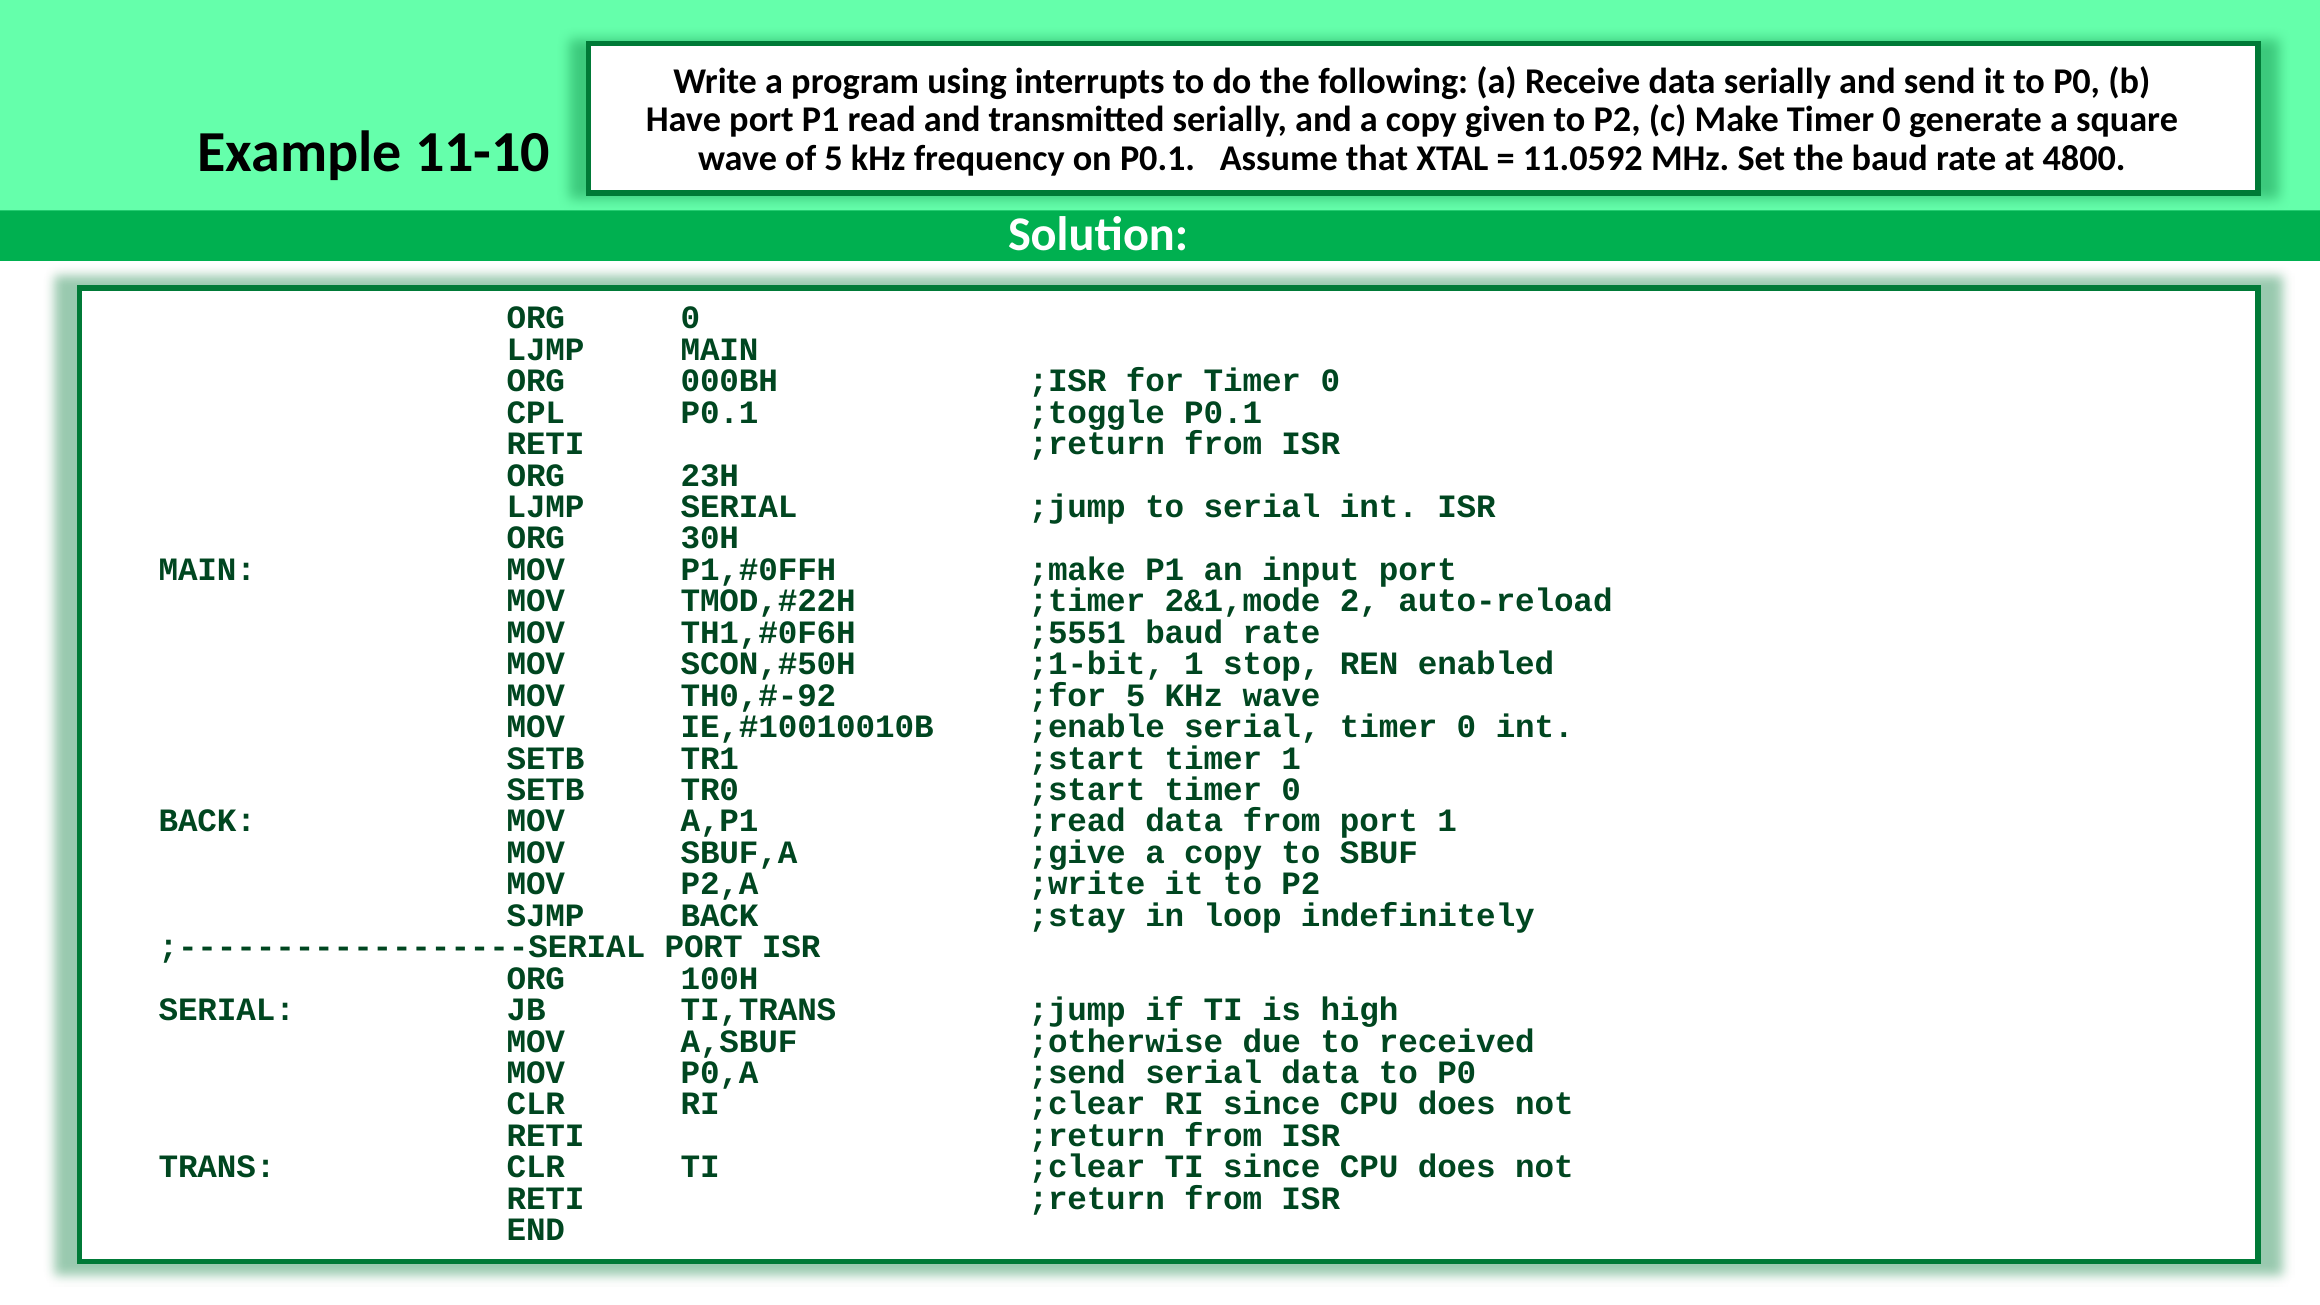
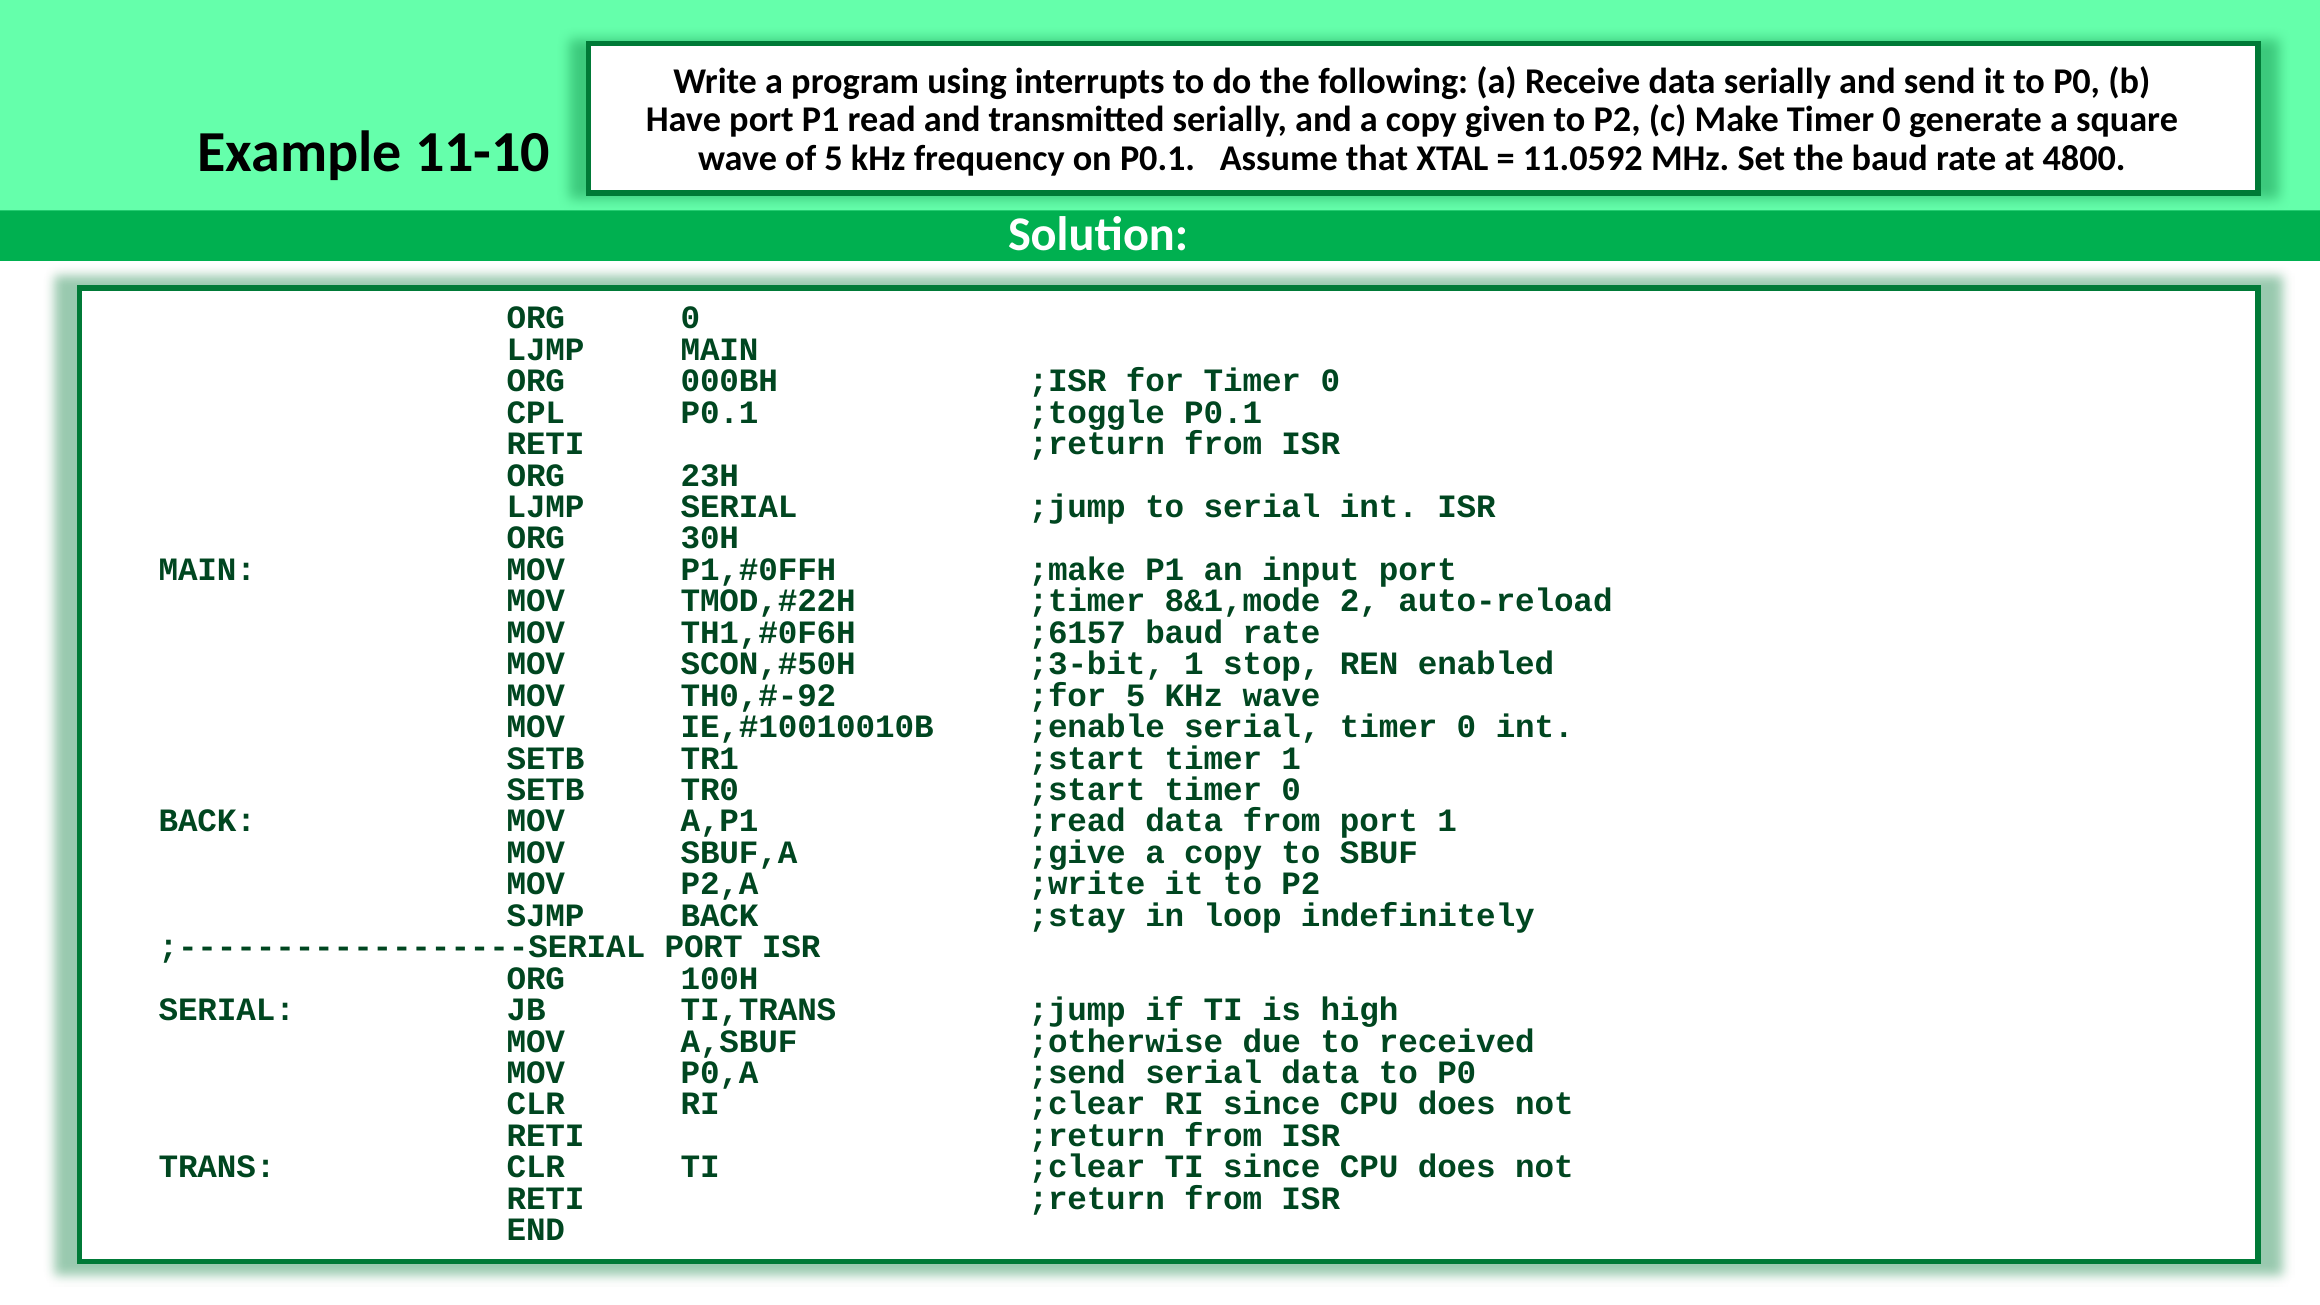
2&1,mode: 2&1,mode -> 8&1,mode
;5551: ;5551 -> ;6157
;1-bit: ;1-bit -> ;3-bit
